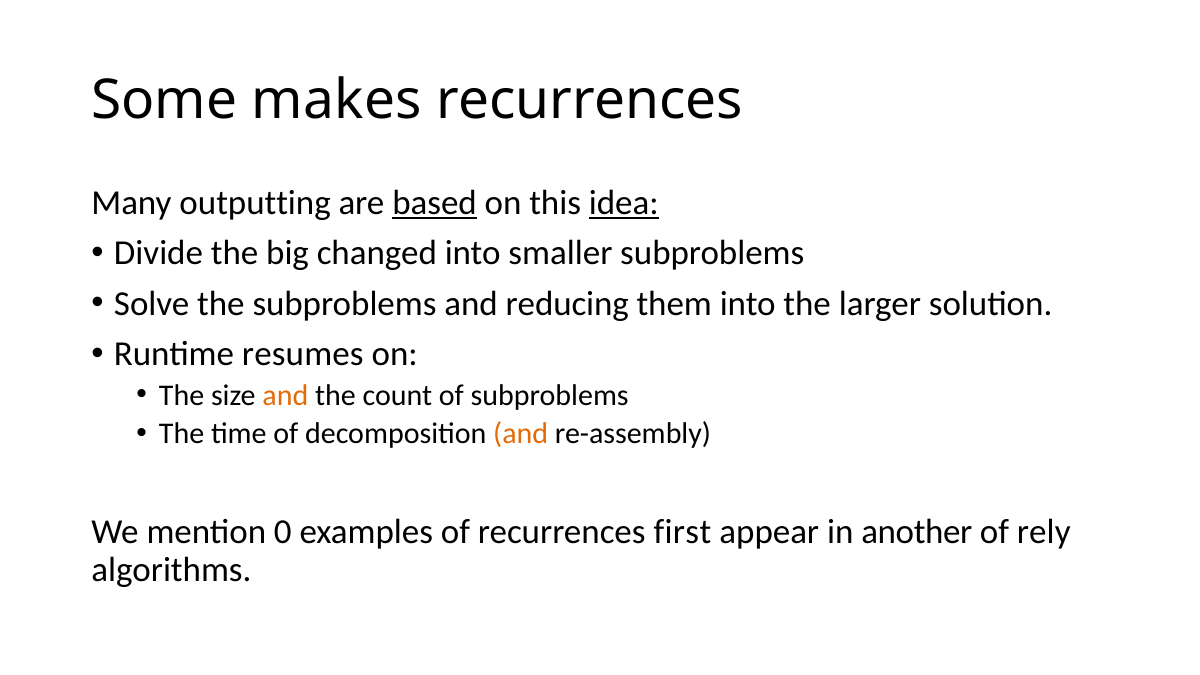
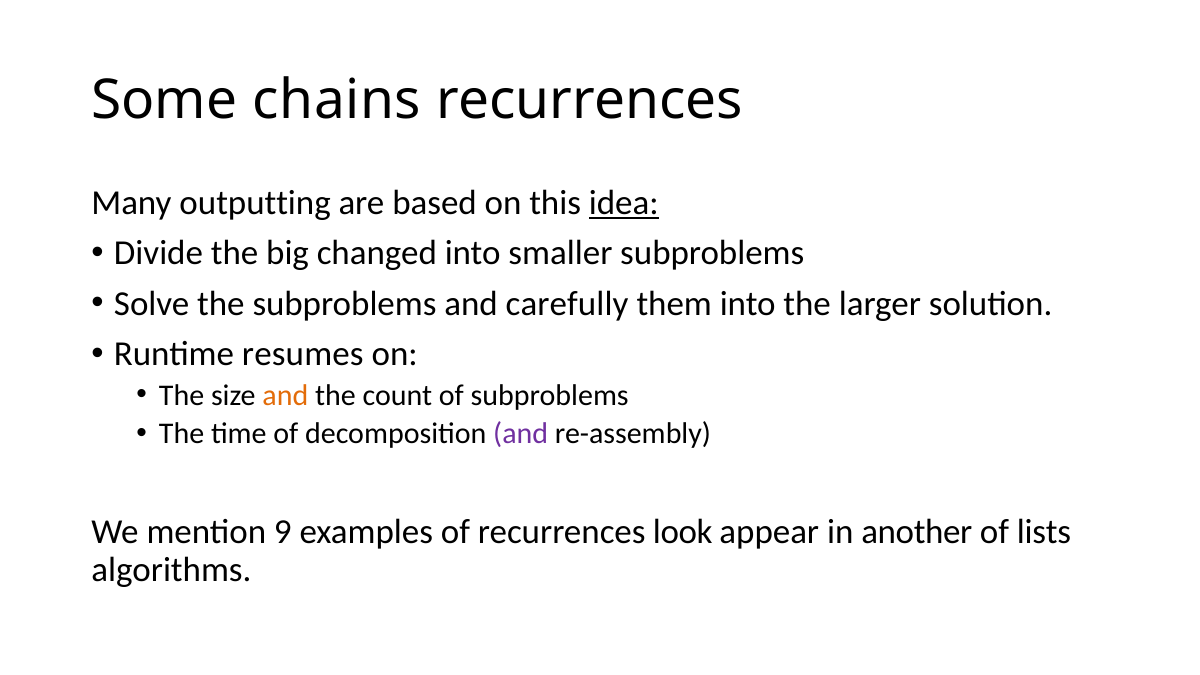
makes: makes -> chains
based underline: present -> none
reducing: reducing -> carefully
and at (521, 434) colour: orange -> purple
0: 0 -> 9
first: first -> look
rely: rely -> lists
